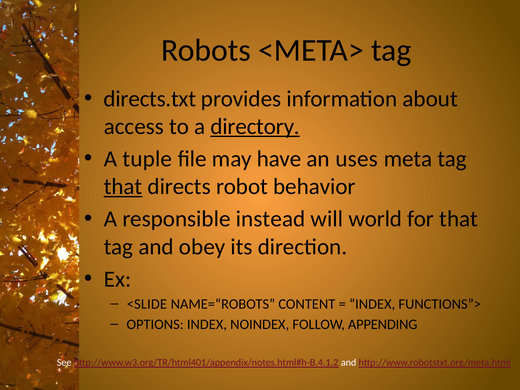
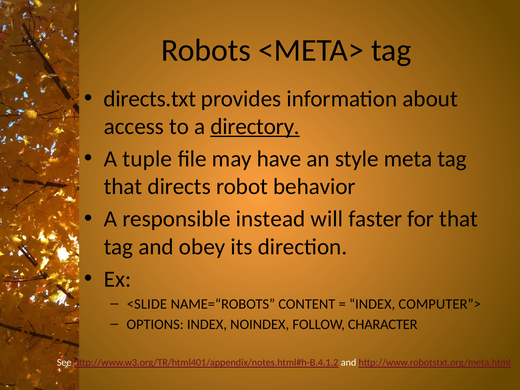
uses: uses -> style
that at (123, 187) underline: present -> none
world: world -> faster
FUNCTIONS”>: FUNCTIONS”> -> COMPUTER”>
APPENDING: APPENDING -> CHARACTER
